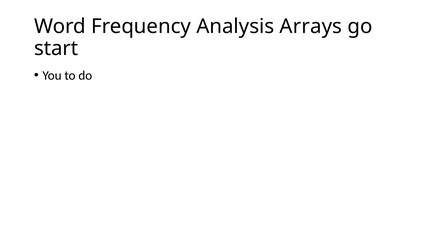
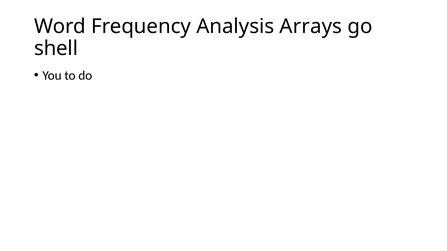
start: start -> shell
